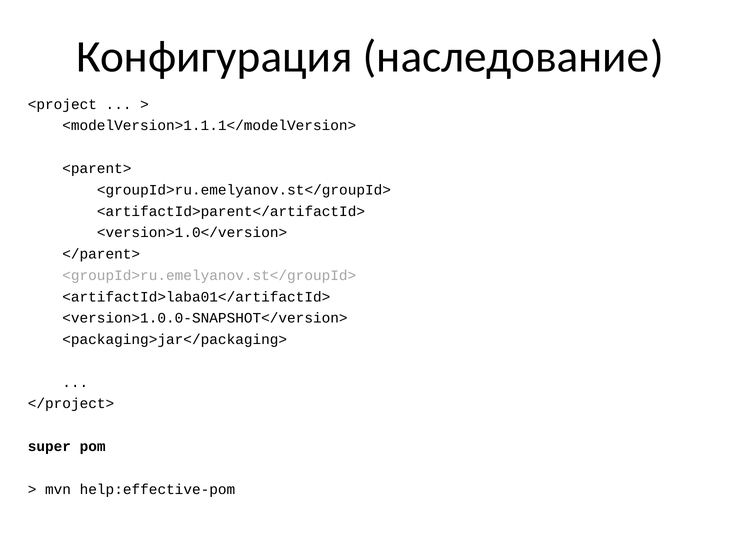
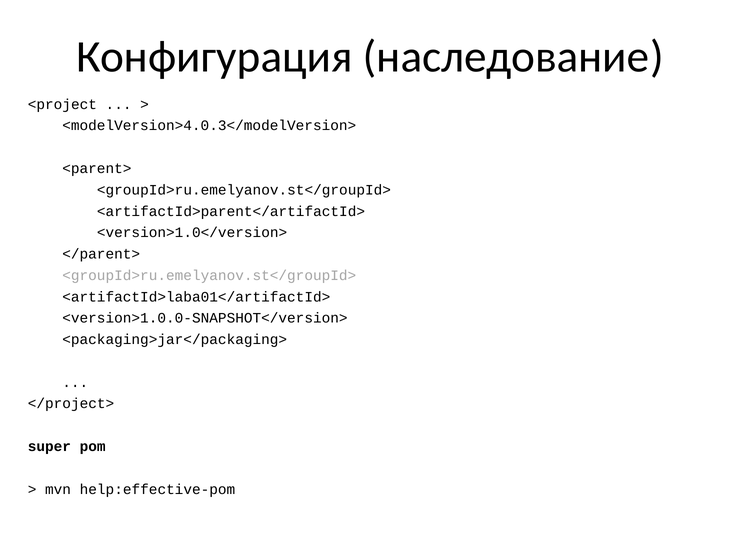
<modelVersion>1.1.1</modelVersion>: <modelVersion>1.1.1</modelVersion> -> <modelVersion>4.0.3</modelVersion>
